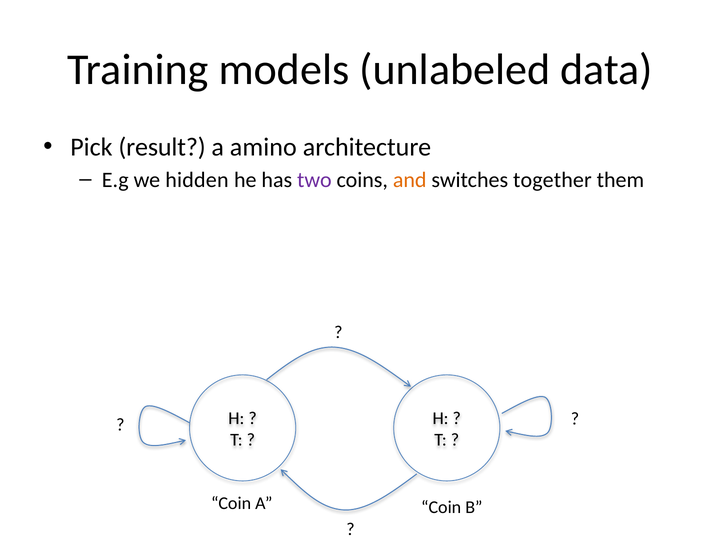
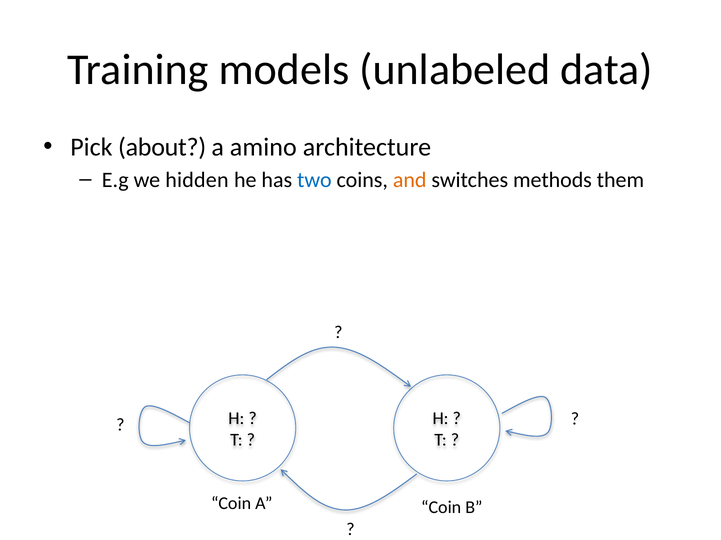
result: result -> about
two colour: purple -> blue
together: together -> methods
